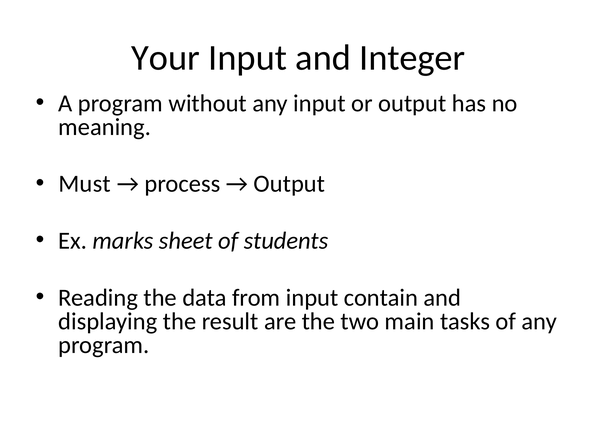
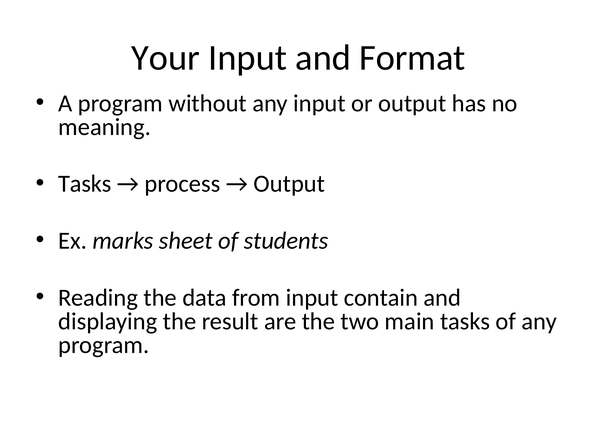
Integer: Integer -> Format
Must at (85, 184): Must -> Tasks
